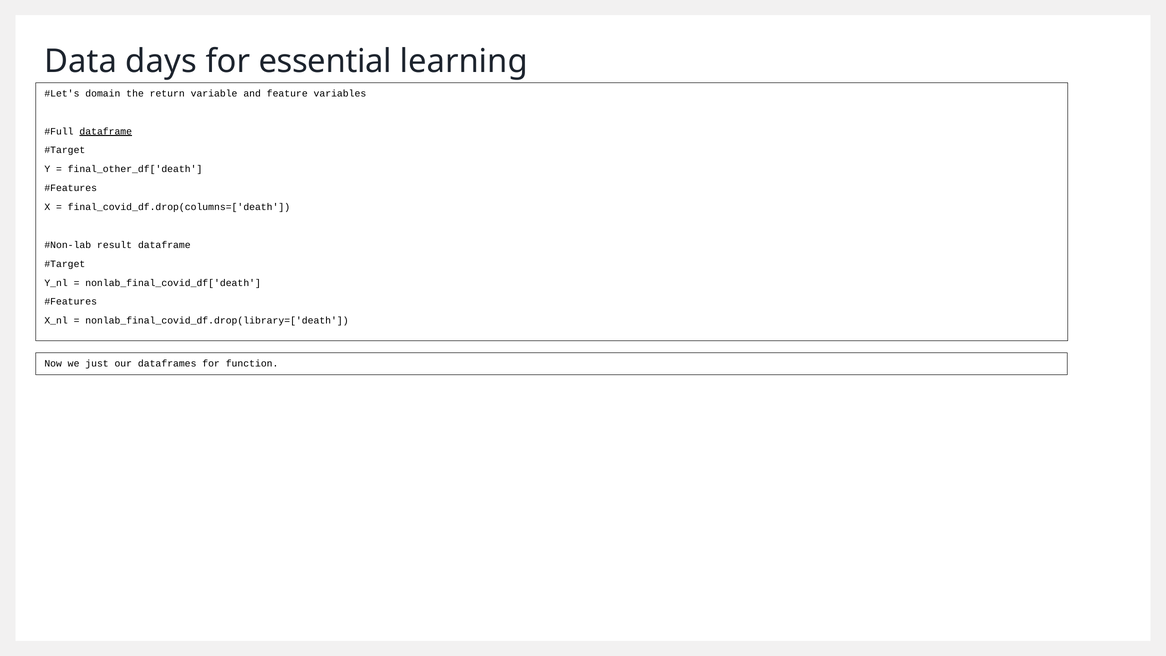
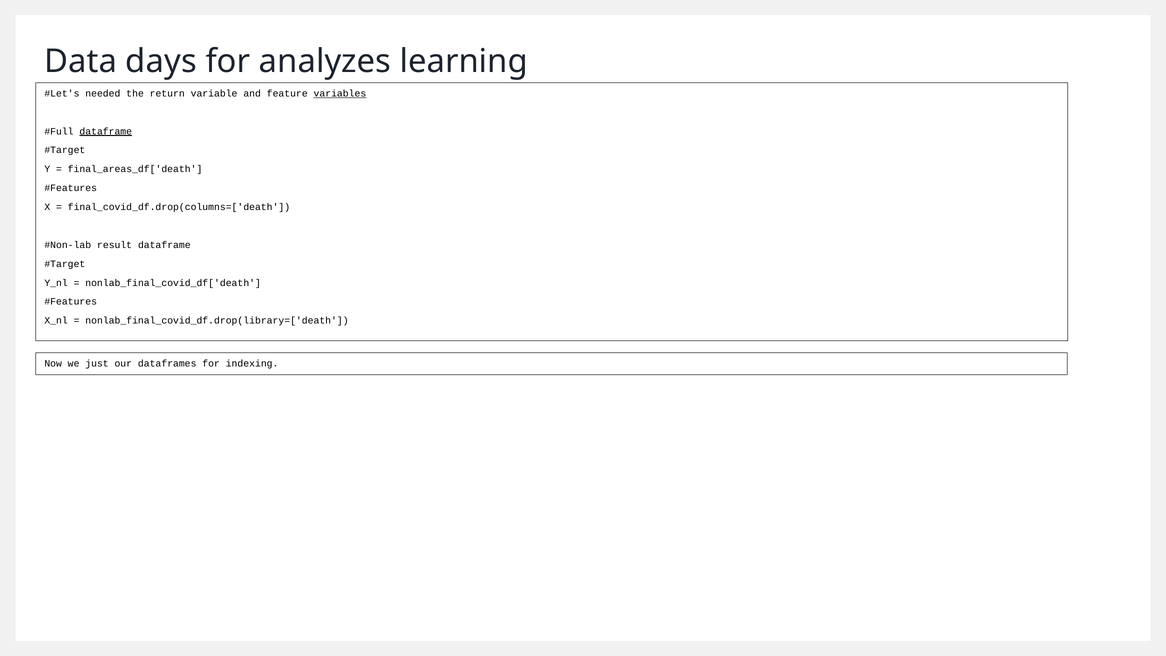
essential: essential -> analyzes
domain: domain -> needed
variables underline: none -> present
final_other_df['death: final_other_df['death -> final_areas_df['death
function: function -> indexing
